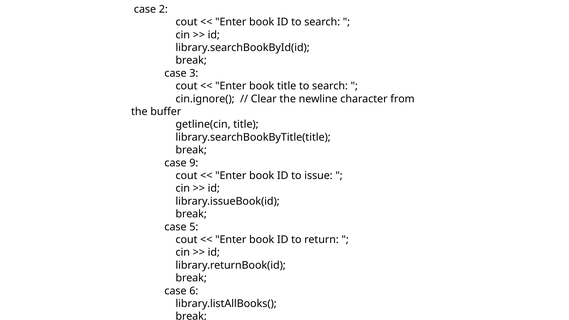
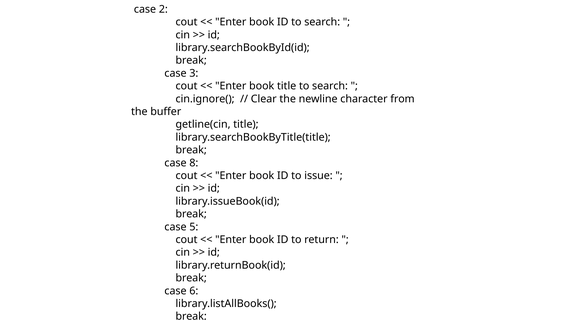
9: 9 -> 8
